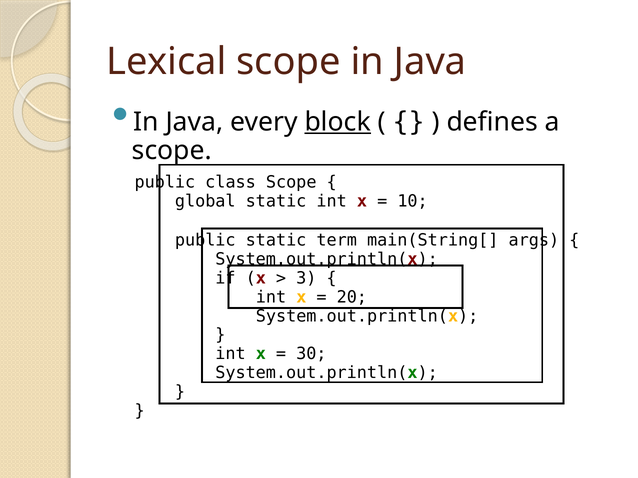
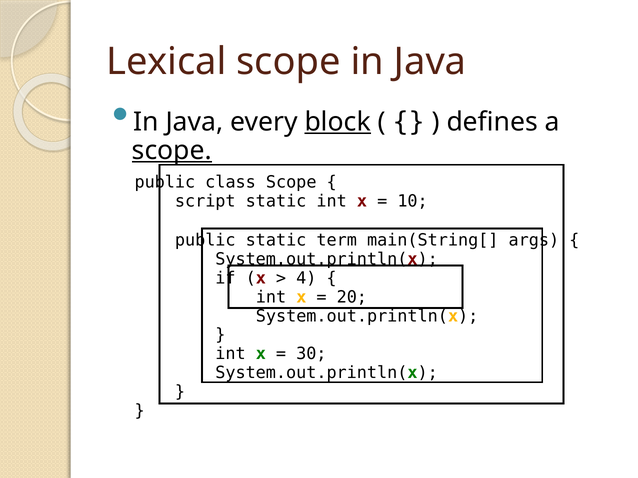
scope at (172, 151) underline: none -> present
global: global -> script
3: 3 -> 4
